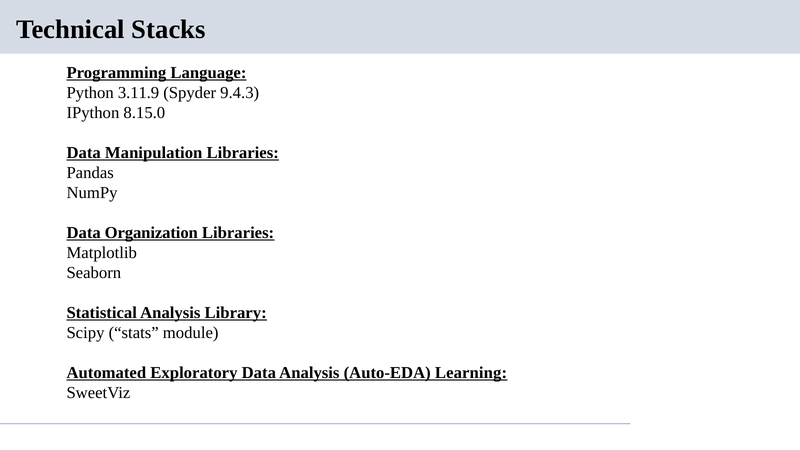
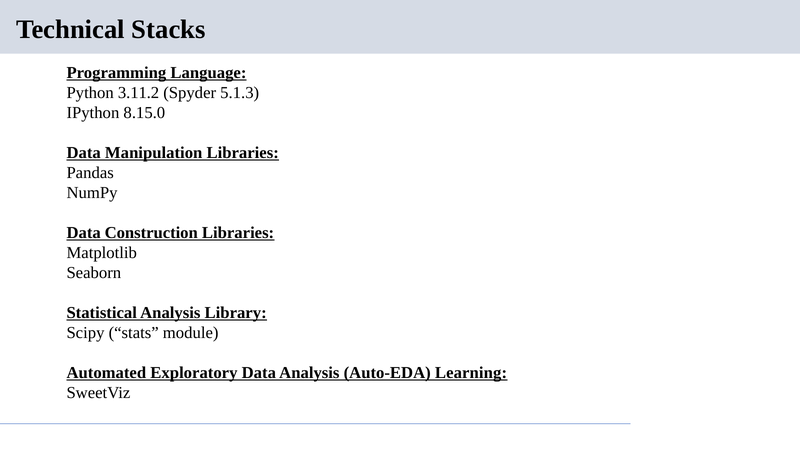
3.11.9: 3.11.9 -> 3.11.2
9.4.3: 9.4.3 -> 5.1.3
Organization: Organization -> Construction
